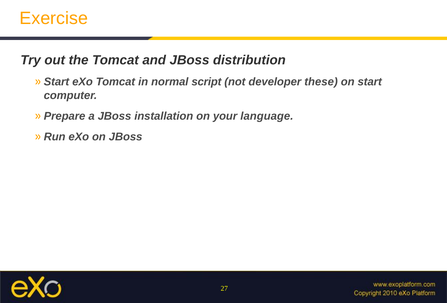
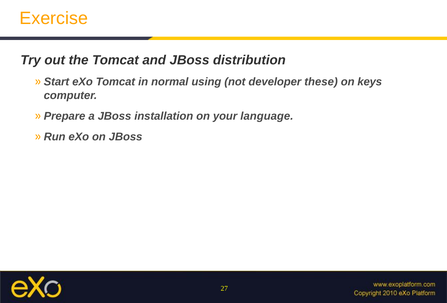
script: script -> using
start: start -> keys
